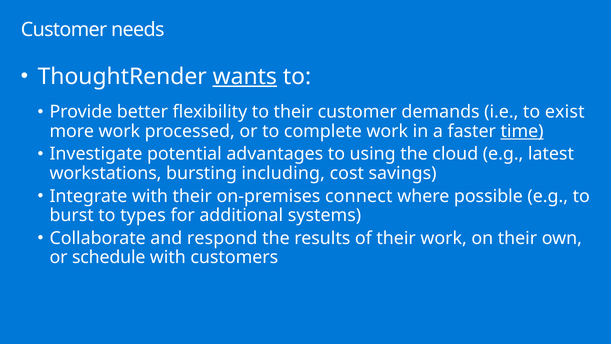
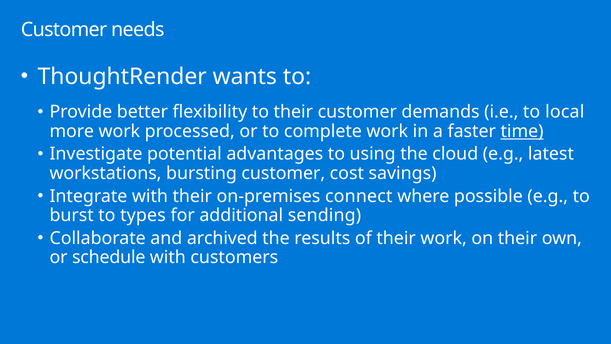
wants underline: present -> none
exist: exist -> local
bursting including: including -> customer
systems: systems -> sending
respond: respond -> archived
